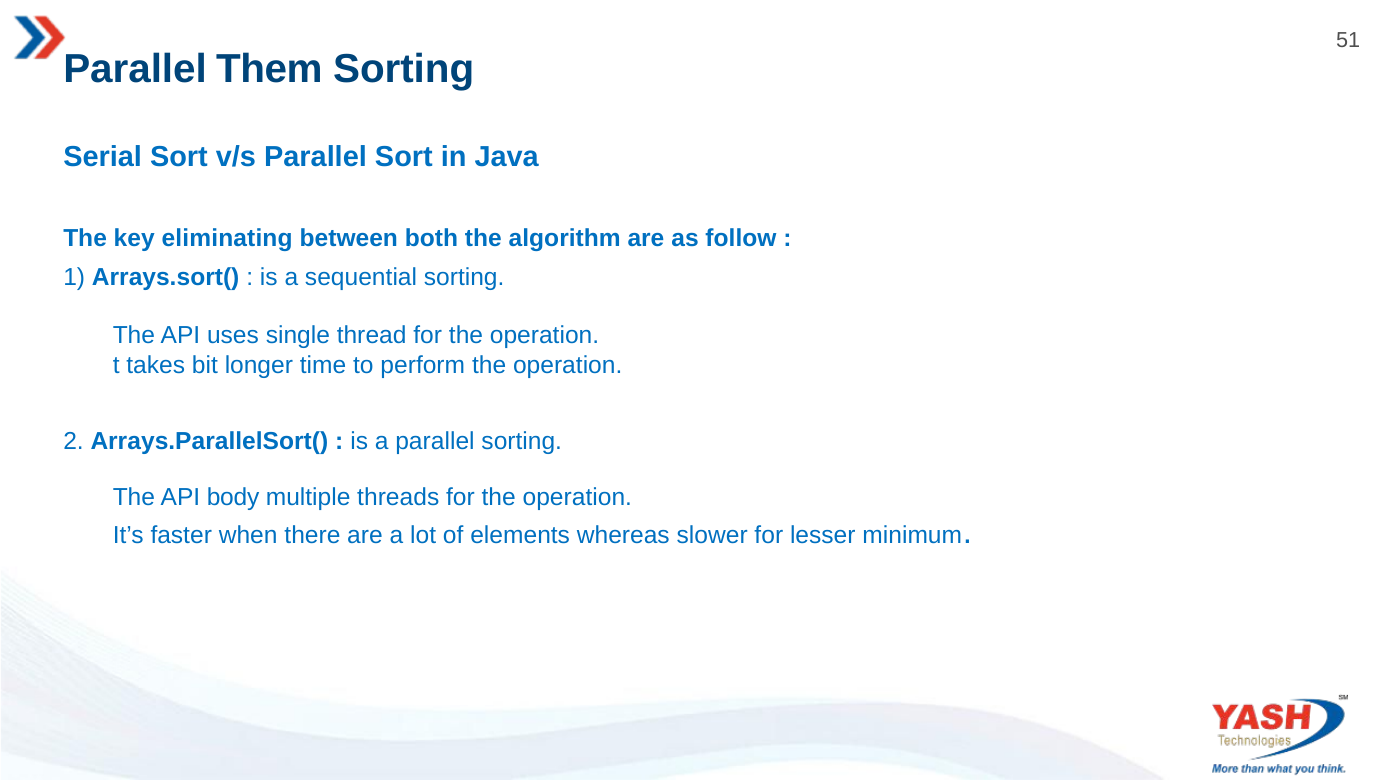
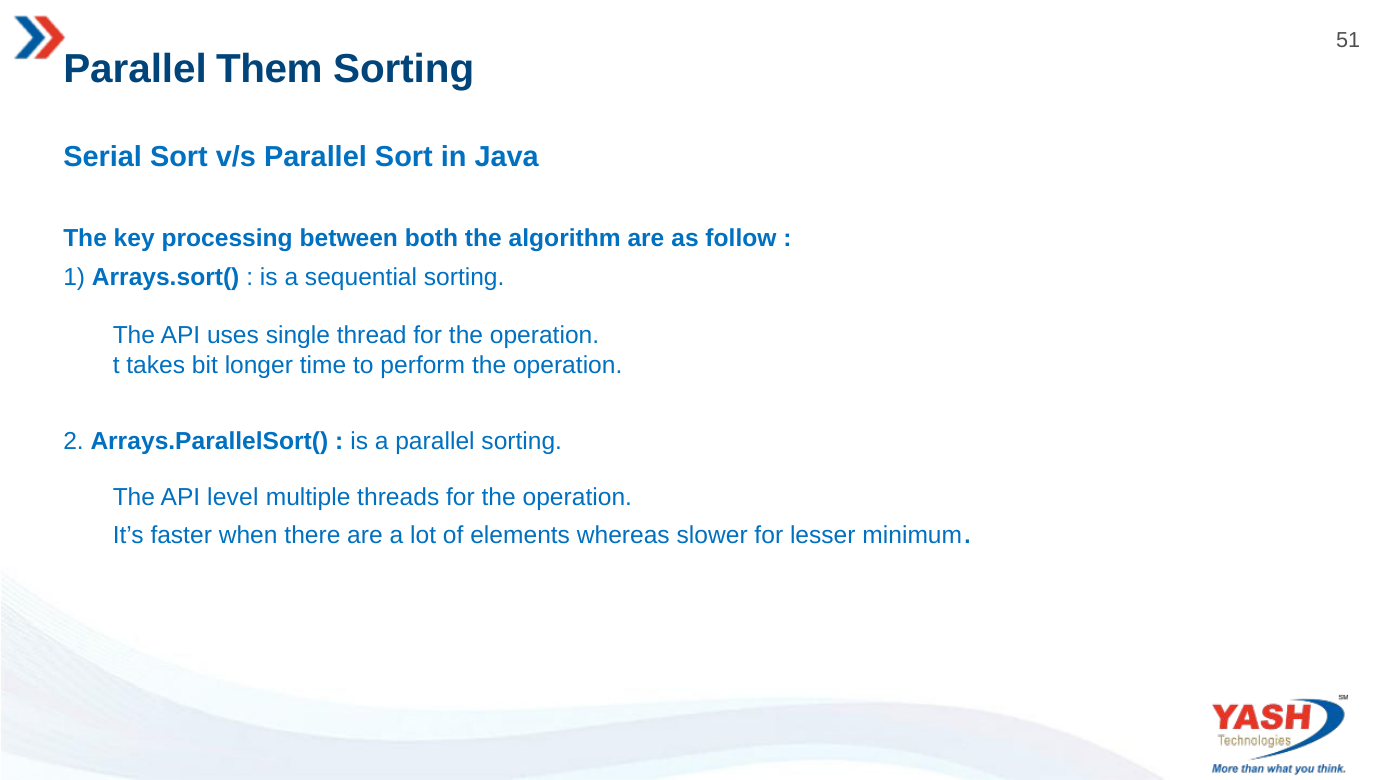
eliminating: eliminating -> processing
body: body -> level
